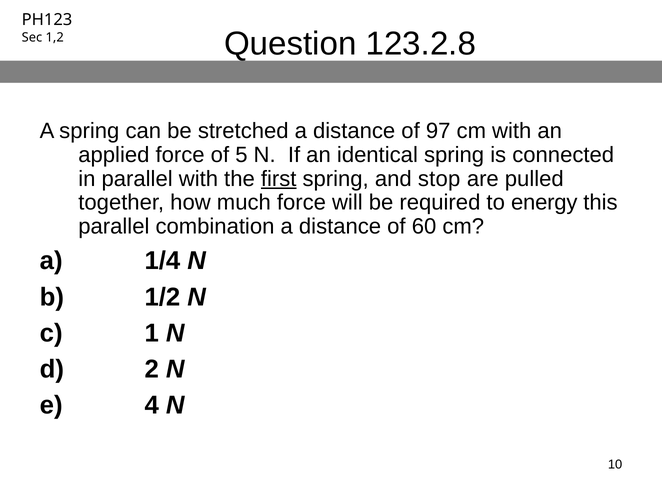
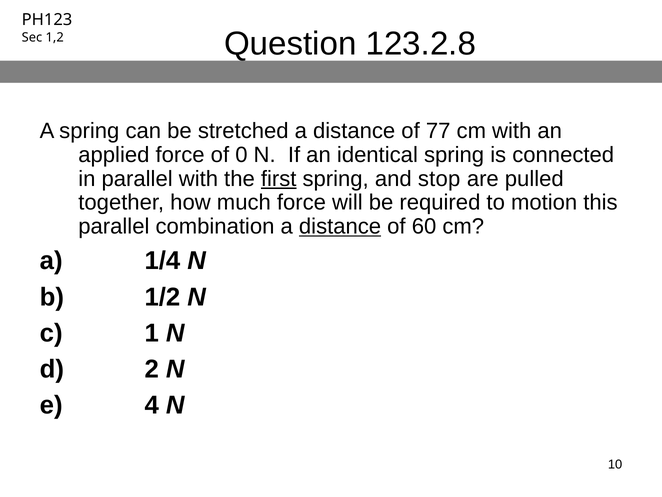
97: 97 -> 77
5: 5 -> 0
energy: energy -> motion
distance at (340, 226) underline: none -> present
